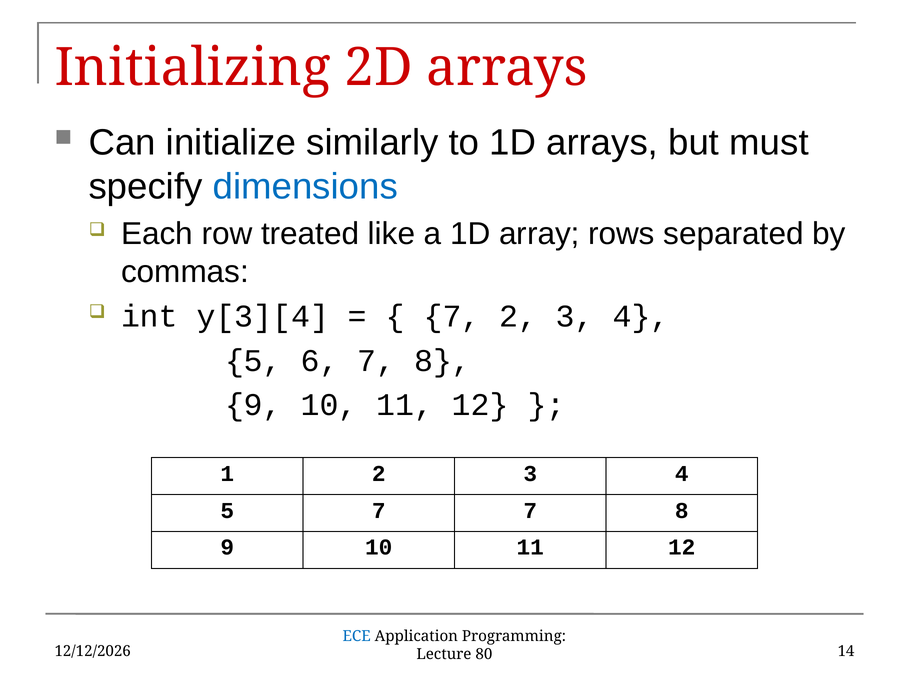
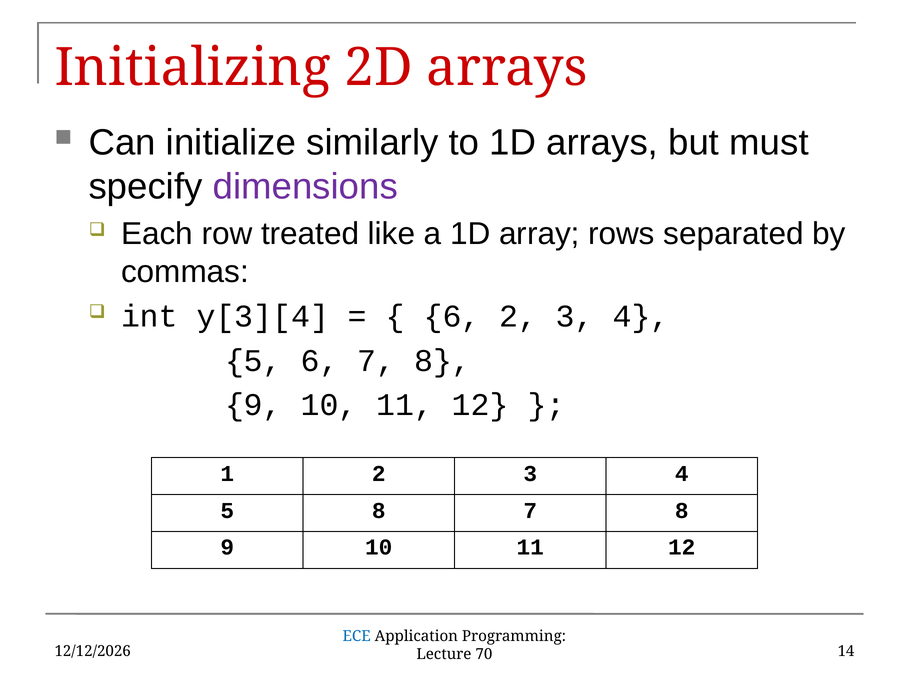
dimensions colour: blue -> purple
7 at (452, 316): 7 -> 6
5 7: 7 -> 8
80: 80 -> 70
